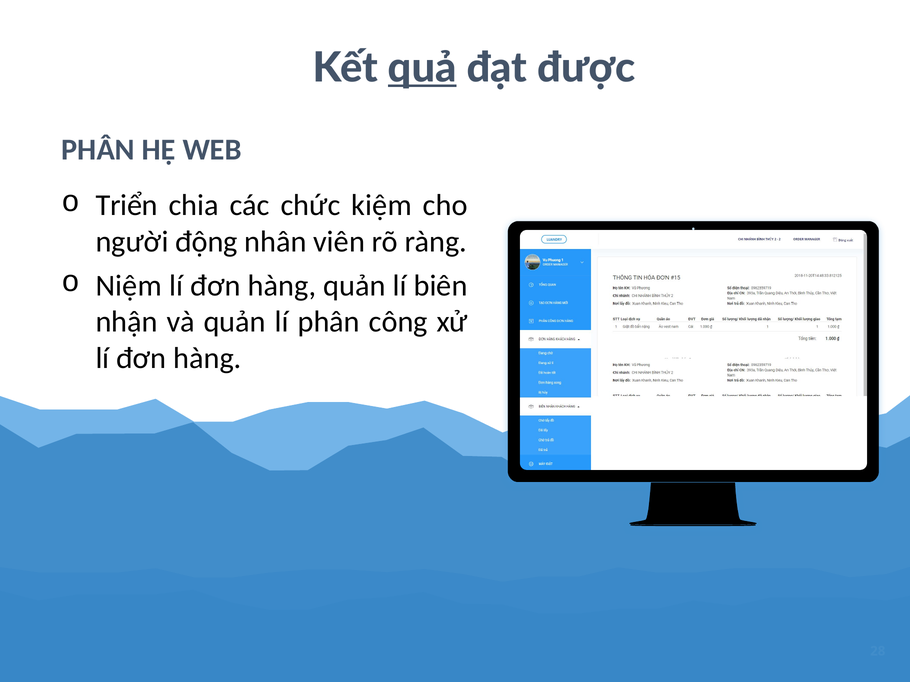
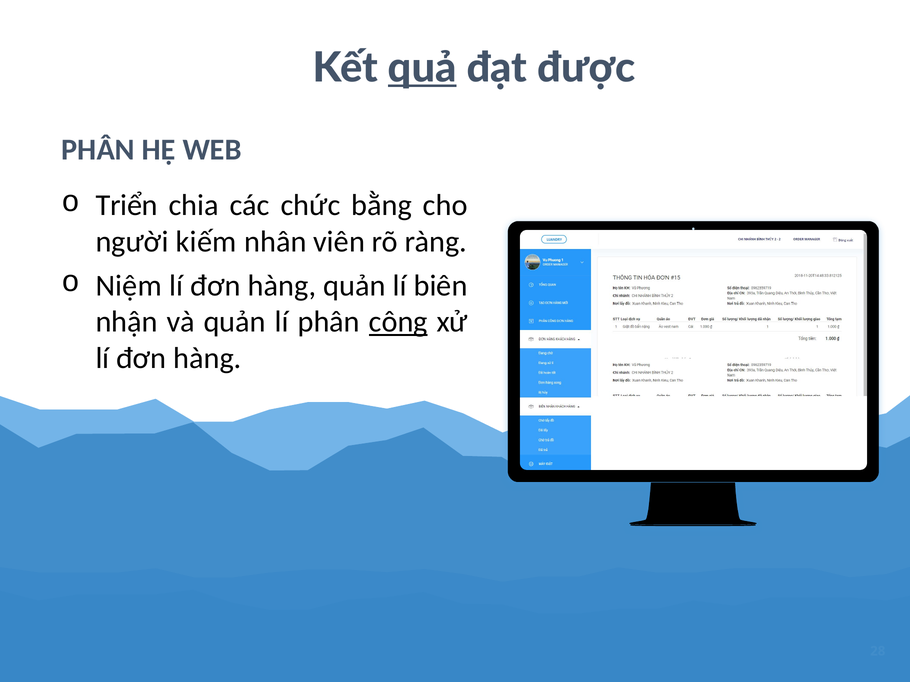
kiệm: kiệm -> bằng
động: động -> kiếm
công underline: none -> present
